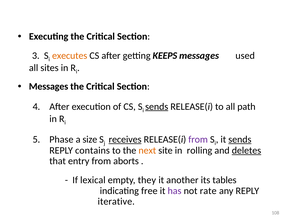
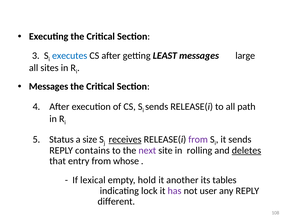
executes colour: orange -> blue
KEEPS: KEEPS -> LEAST
used: used -> large
sends at (157, 106) underline: present -> none
Phase: Phase -> Status
sends at (240, 139) underline: present -> none
next colour: orange -> purple
aborts: aborts -> whose
they: they -> hold
free: free -> lock
rate: rate -> user
iterative: iterative -> different
